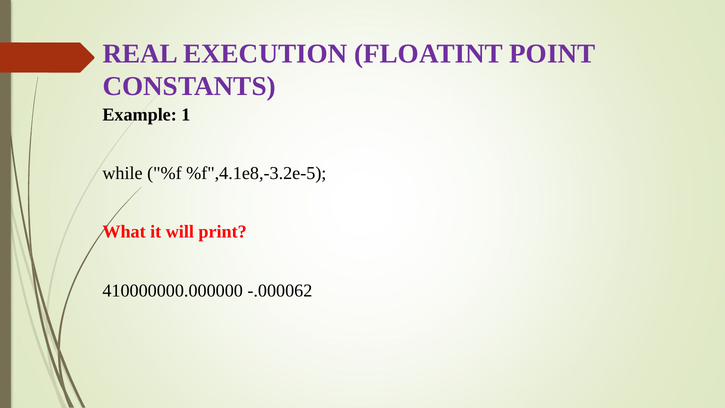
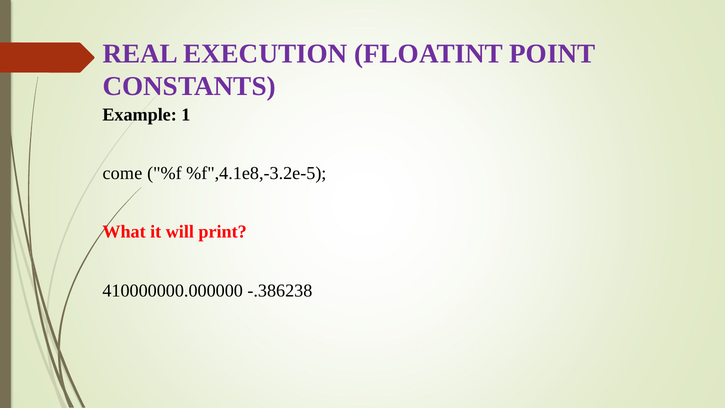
while: while -> come
-.000062: -.000062 -> -.386238
